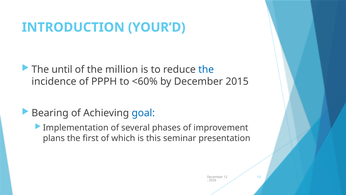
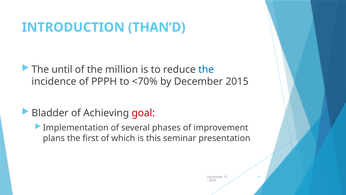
YOUR’D: YOUR’D -> THAN’D
<60%: <60% -> <70%
Bearing: Bearing -> Bladder
goal colour: blue -> red
